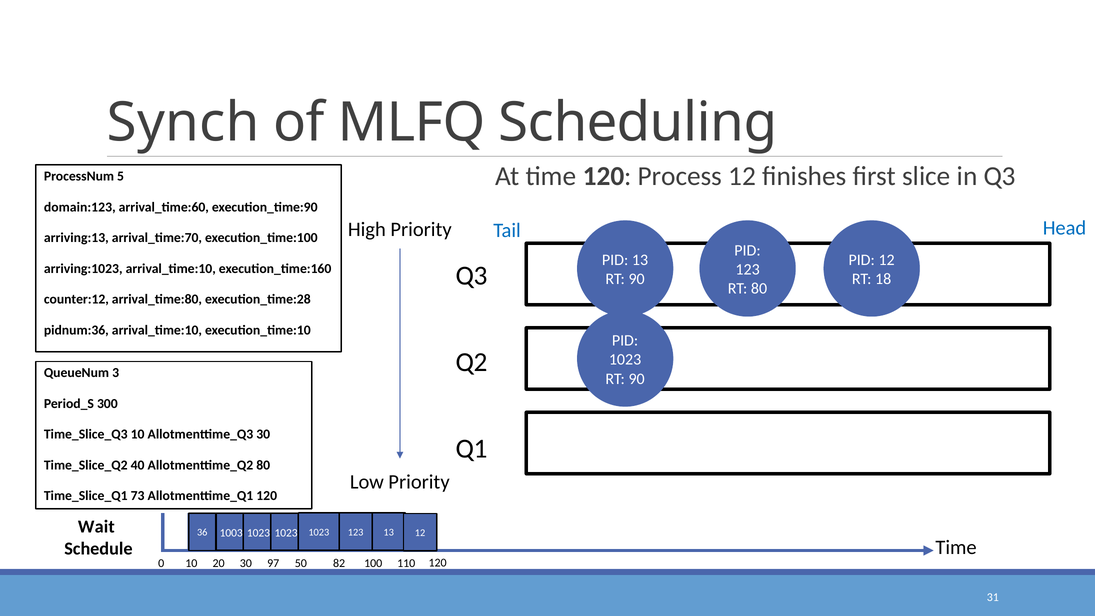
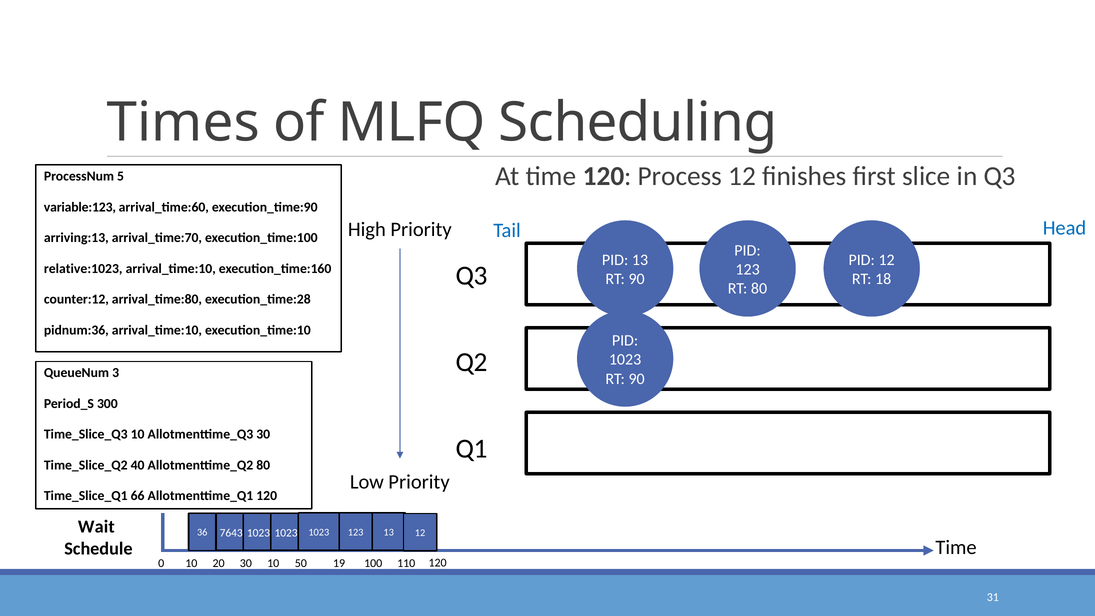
Synch: Synch -> Times
domain:123: domain:123 -> variable:123
arriving:1023: arriving:1023 -> relative:1023
73: 73 -> 66
1003: 1003 -> 7643
30 97: 97 -> 10
82: 82 -> 19
